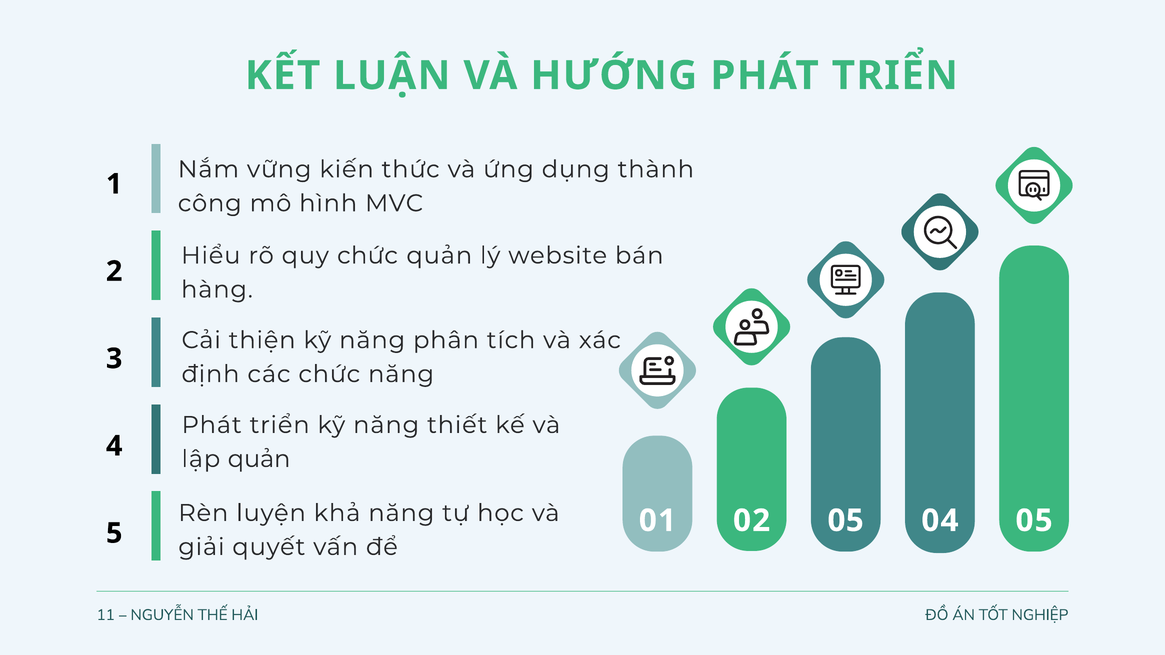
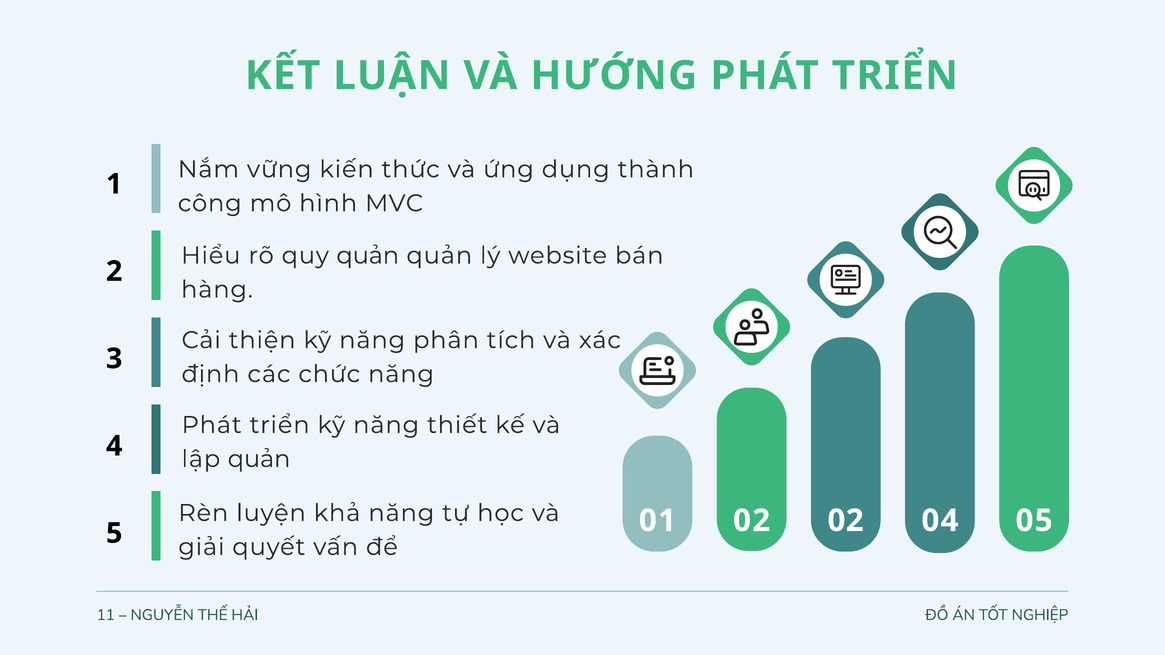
quy chức: chức -> quản
02 05: 05 -> 02
